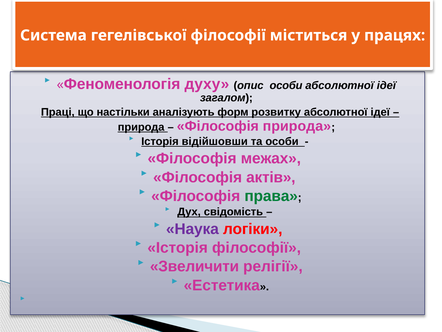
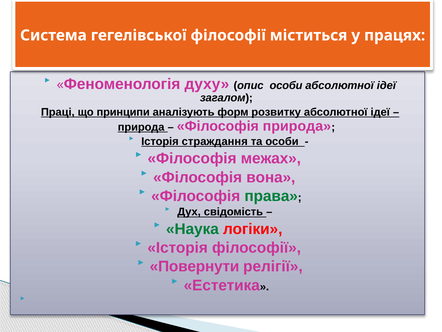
настільки: настільки -> принципи
відійшовши: відійшовши -> страждання
актів: актів -> вона
Наука colour: purple -> green
Звеличити: Звеличити -> Повернути
